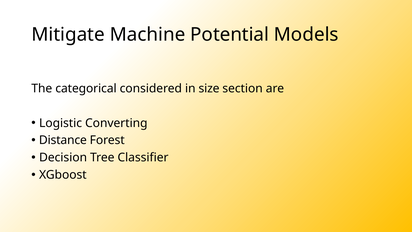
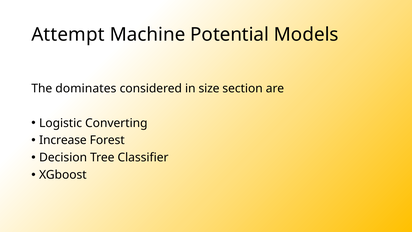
Mitigate: Mitigate -> Attempt
categorical: categorical -> dominates
Distance: Distance -> Increase
